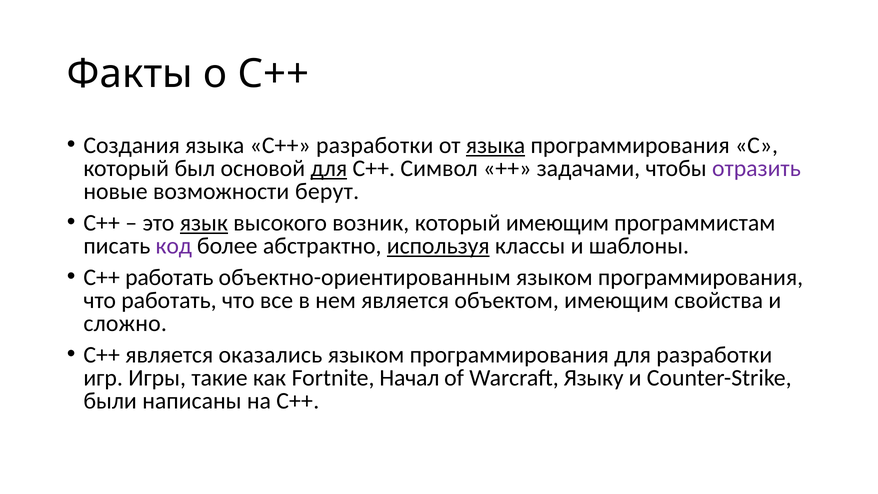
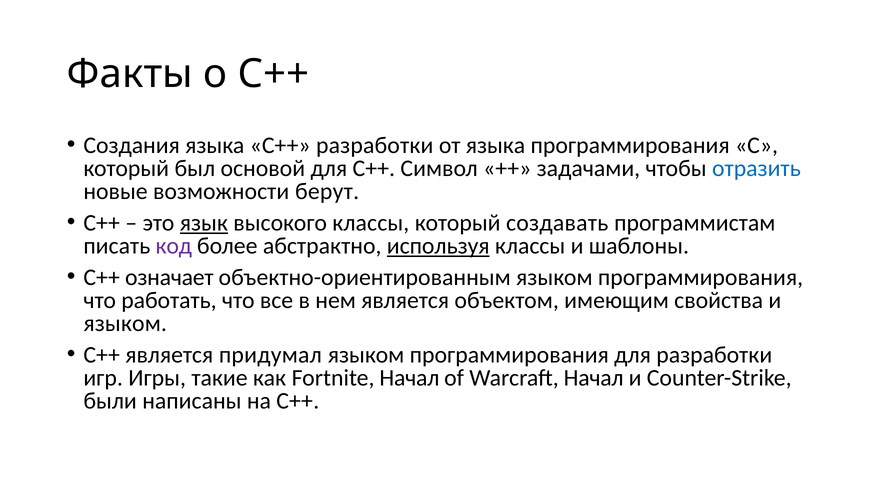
языка at (496, 145) underline: present -> none
для at (329, 168) underline: present -> none
отразить colour: purple -> blue
высокого возник: возник -> классы
который имеющим: имеющим -> создавать
C++ работать: работать -> означает
сложно at (125, 324): сложно -> языком
оказались: оказались -> придумал
Warcraft Языку: Языку -> Начал
